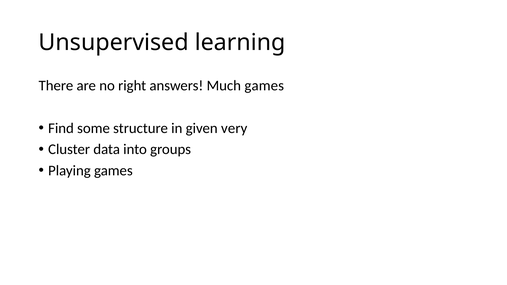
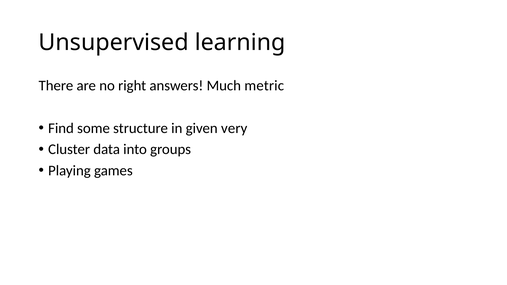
Much games: games -> metric
